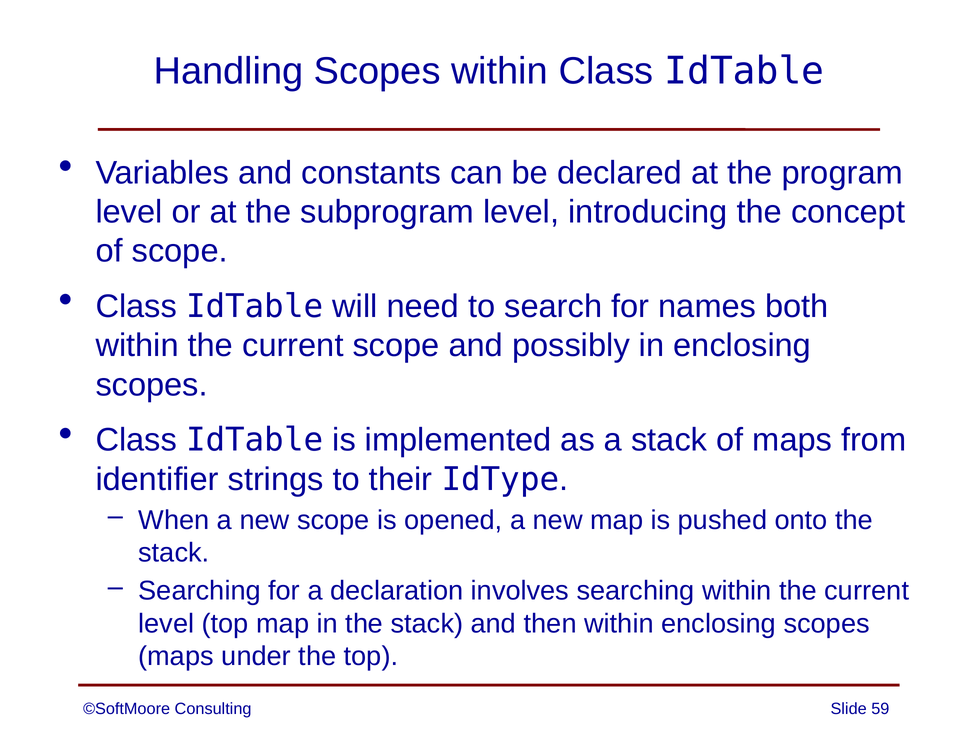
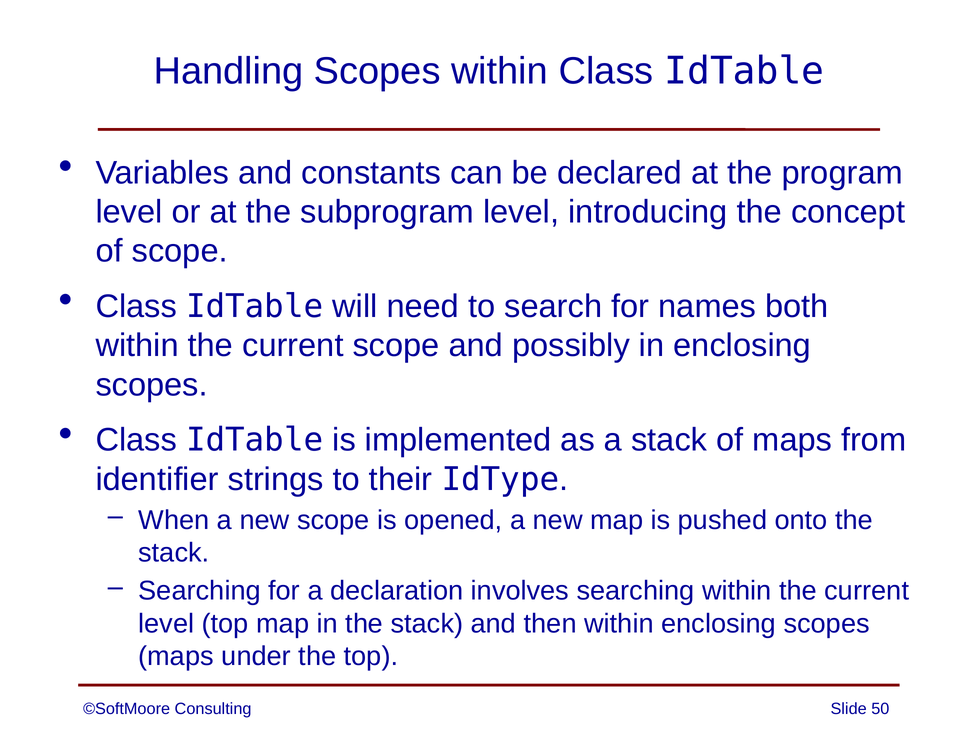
59: 59 -> 50
